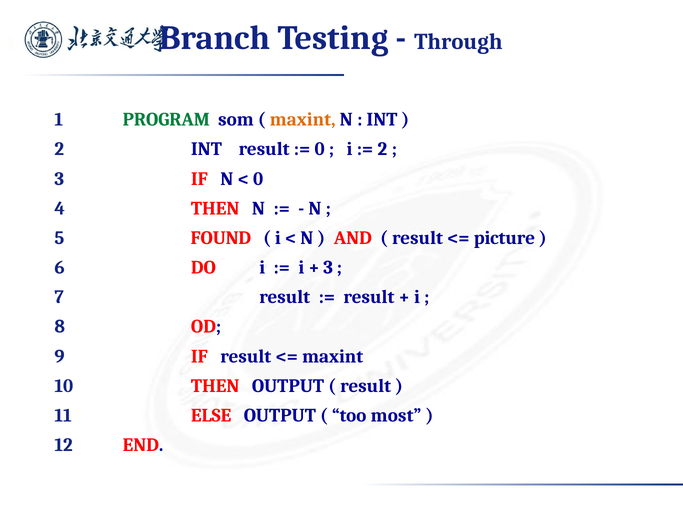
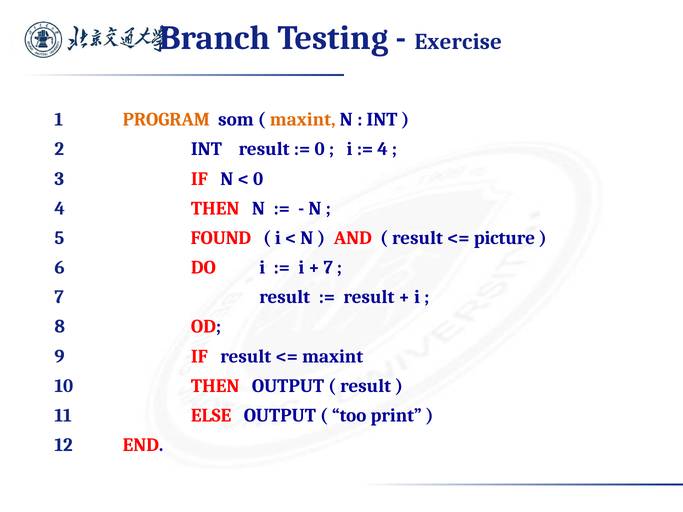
Through: Through -> Exercise
PROGRAM colour: green -> orange
2 at (382, 149): 2 -> 4
3 at (328, 268): 3 -> 7
most: most -> print
